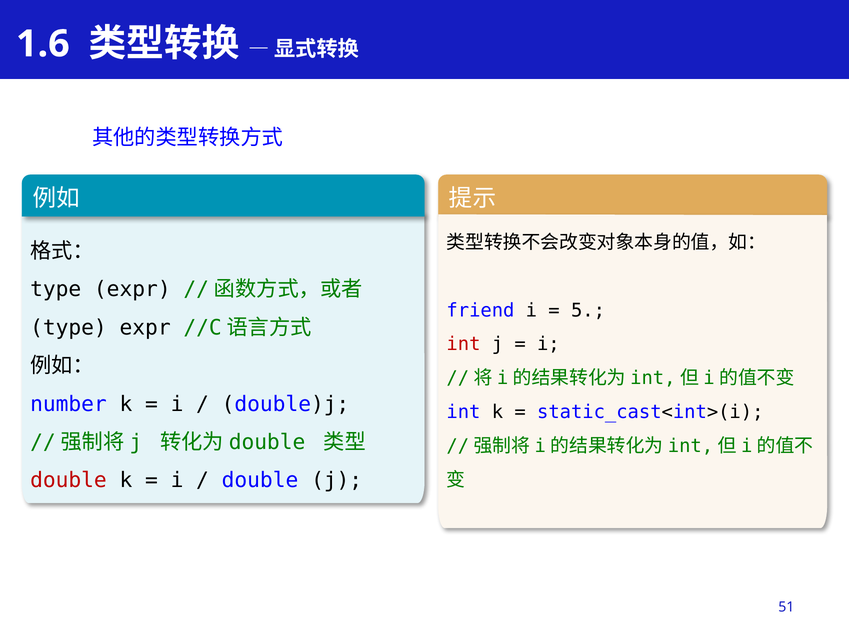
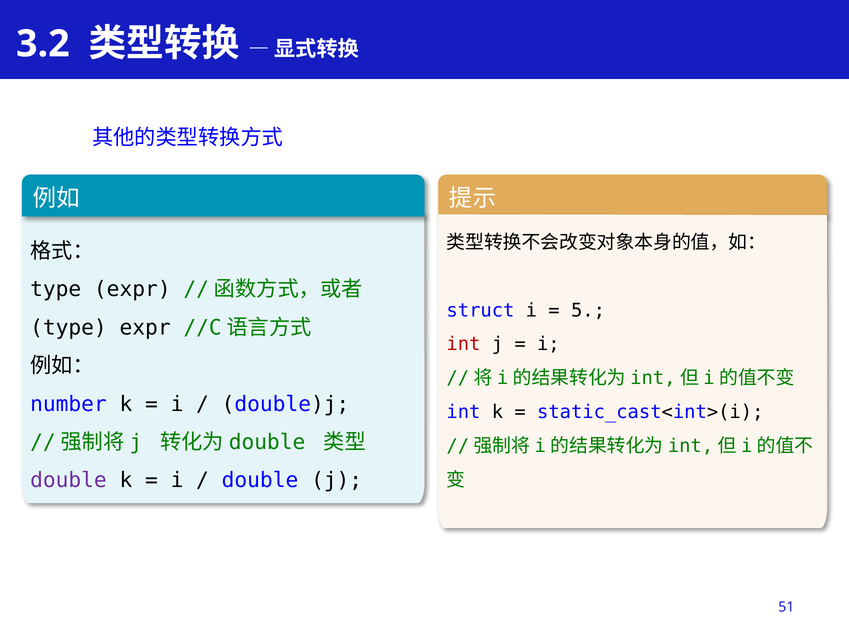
1.6: 1.6 -> 3.2
friend: friend -> struct
double at (68, 480) colour: red -> purple
